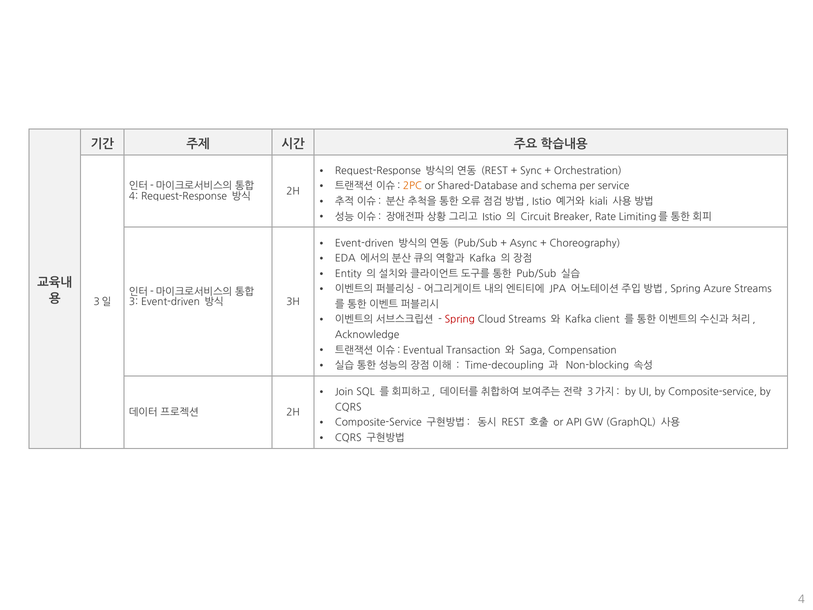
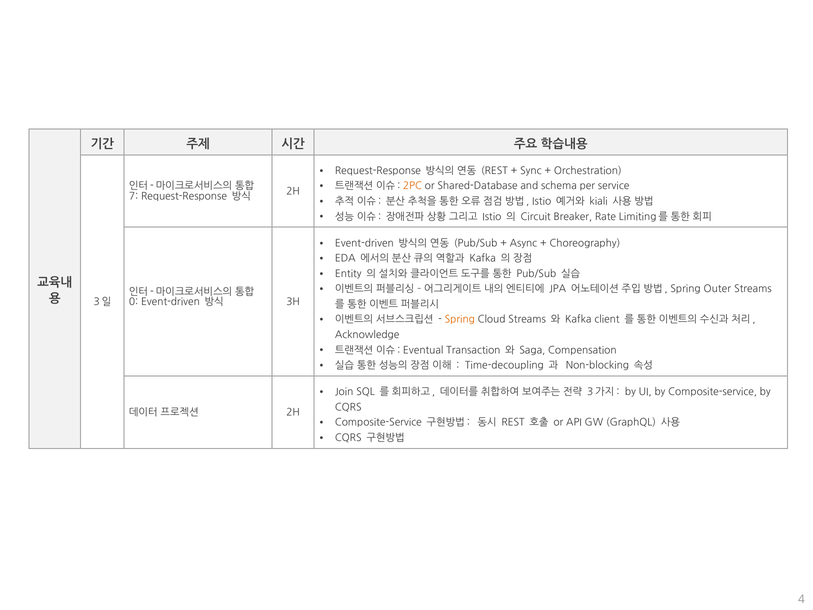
4 at (134, 196): 4 -> 7
Azure: Azure -> Outer
3: 3 -> 0
Spring at (460, 320) colour: red -> orange
